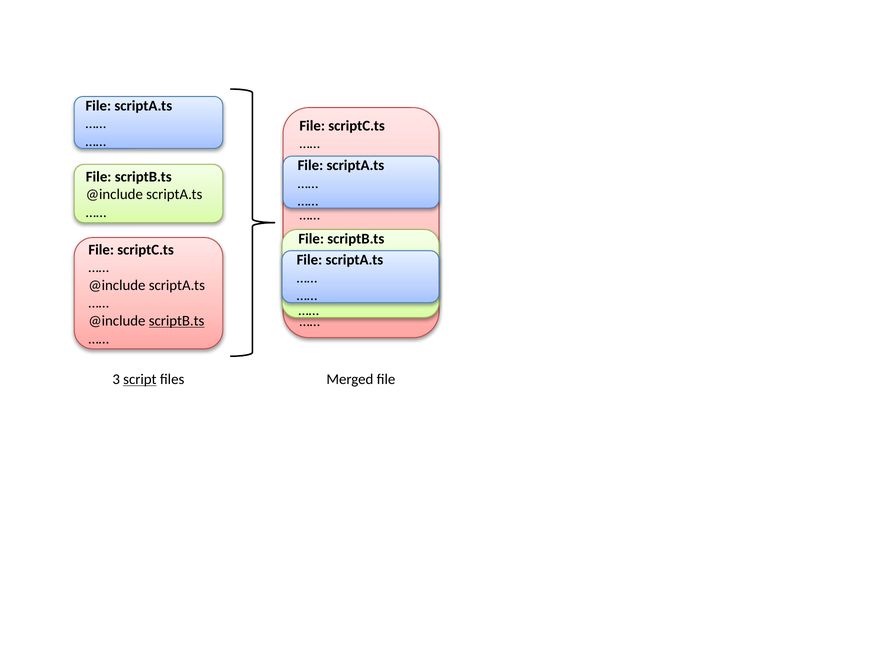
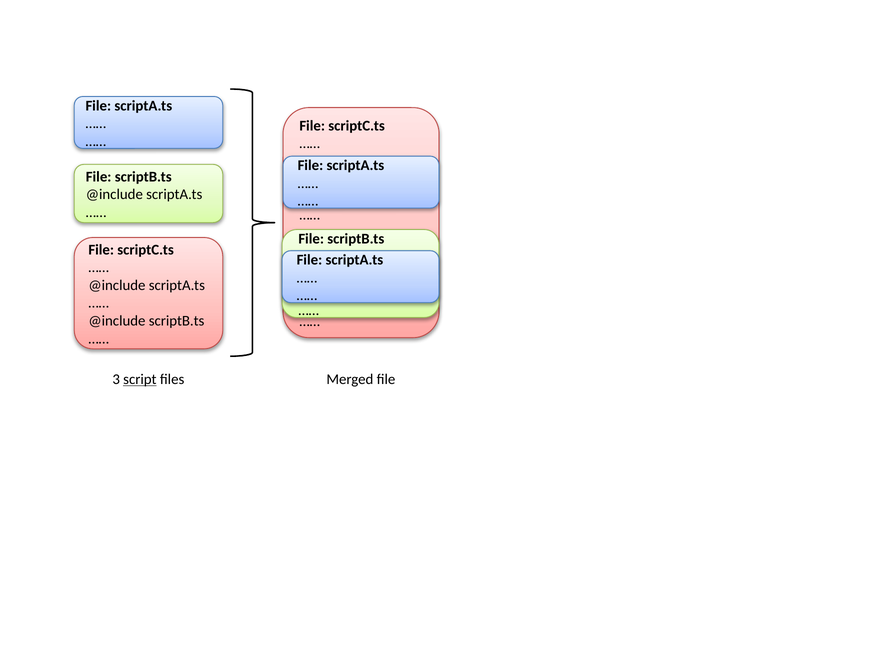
scriptB.ts at (177, 321) underline: present -> none
